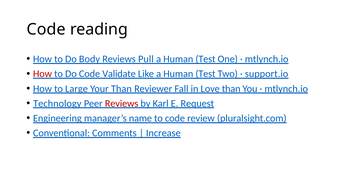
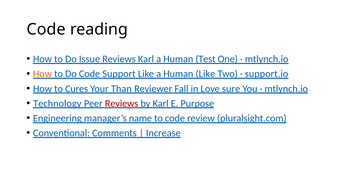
Body: Body -> Issue
Reviews Pull: Pull -> Karl
How at (42, 74) colour: red -> orange
Validate: Validate -> Support
Like a Human Test: Test -> Like
Large: Large -> Cures
Love than: than -> sure
Request: Request -> Purpose
